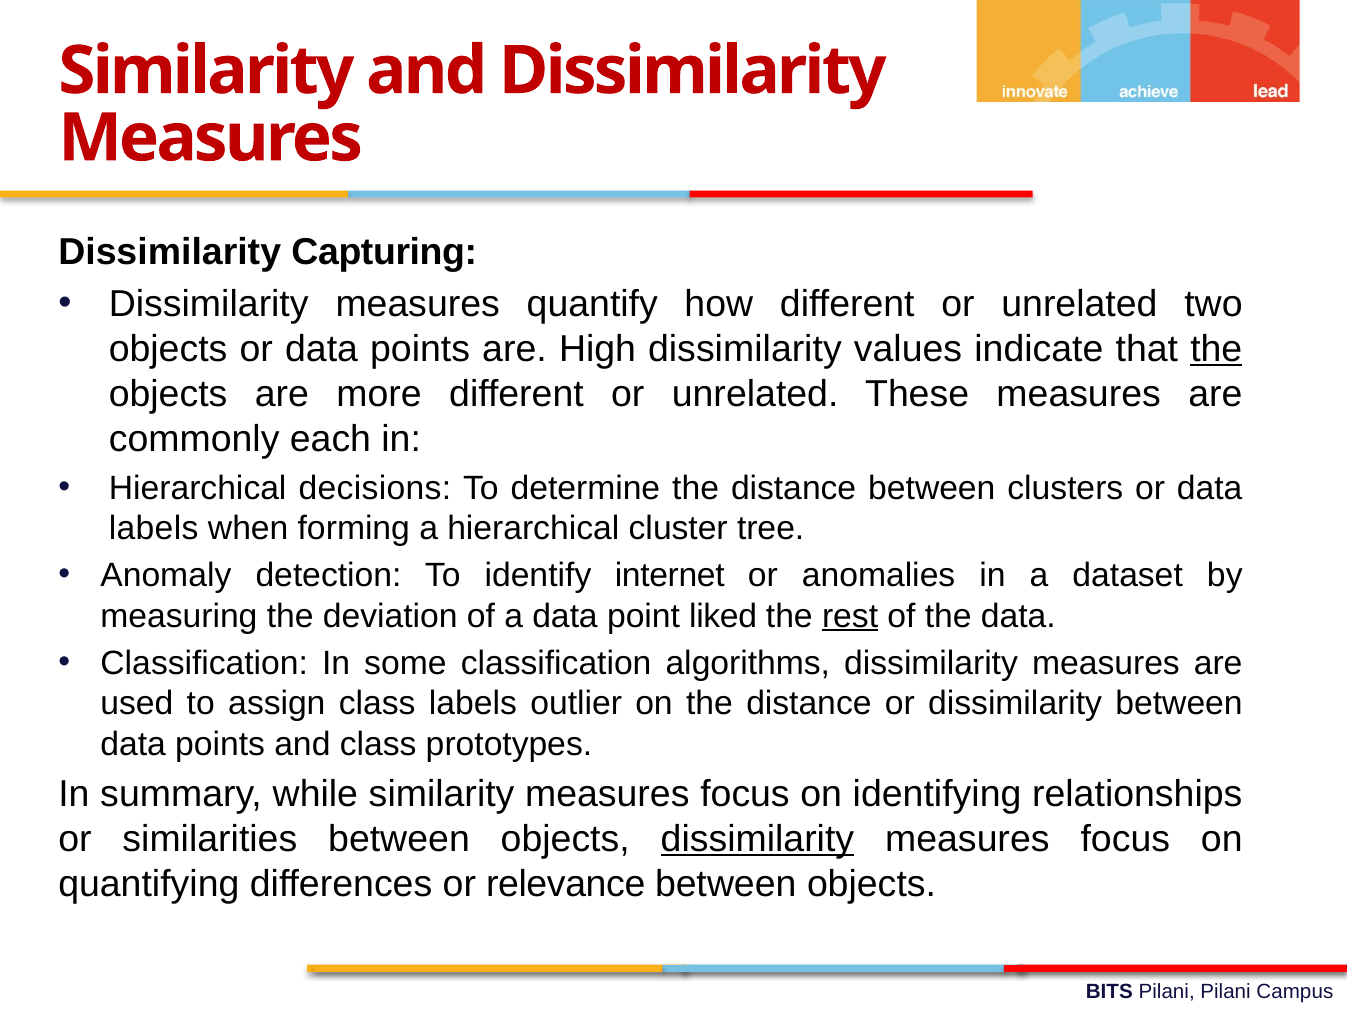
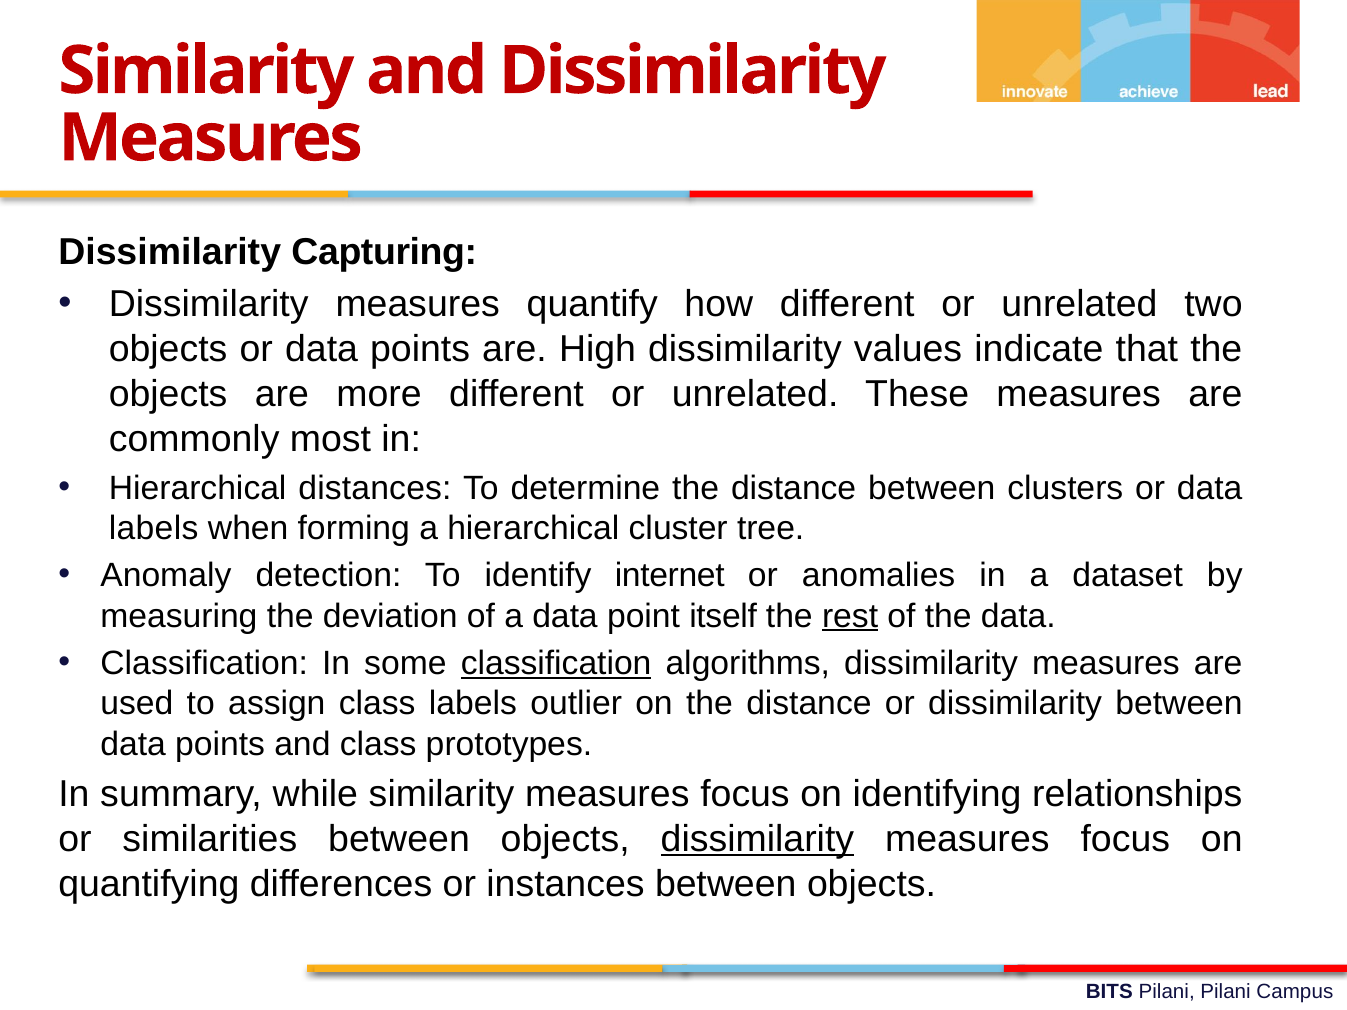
the at (1216, 349) underline: present -> none
each: each -> most
decisions: decisions -> distances
liked: liked -> itself
classification at (556, 663) underline: none -> present
relevance: relevance -> instances
